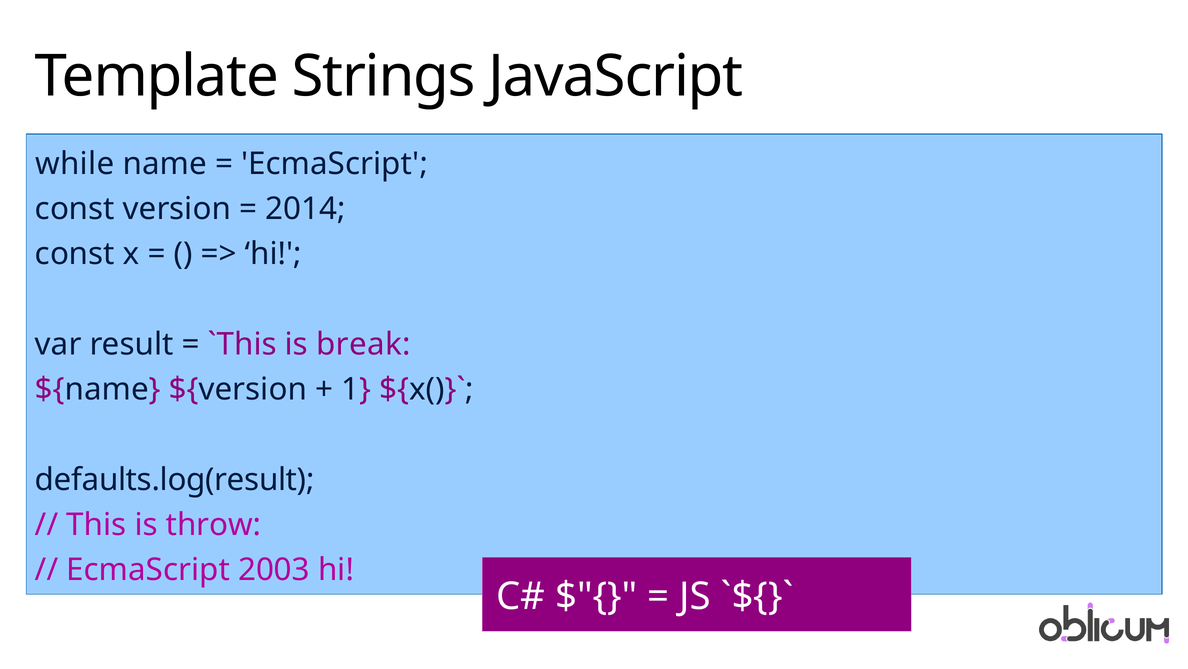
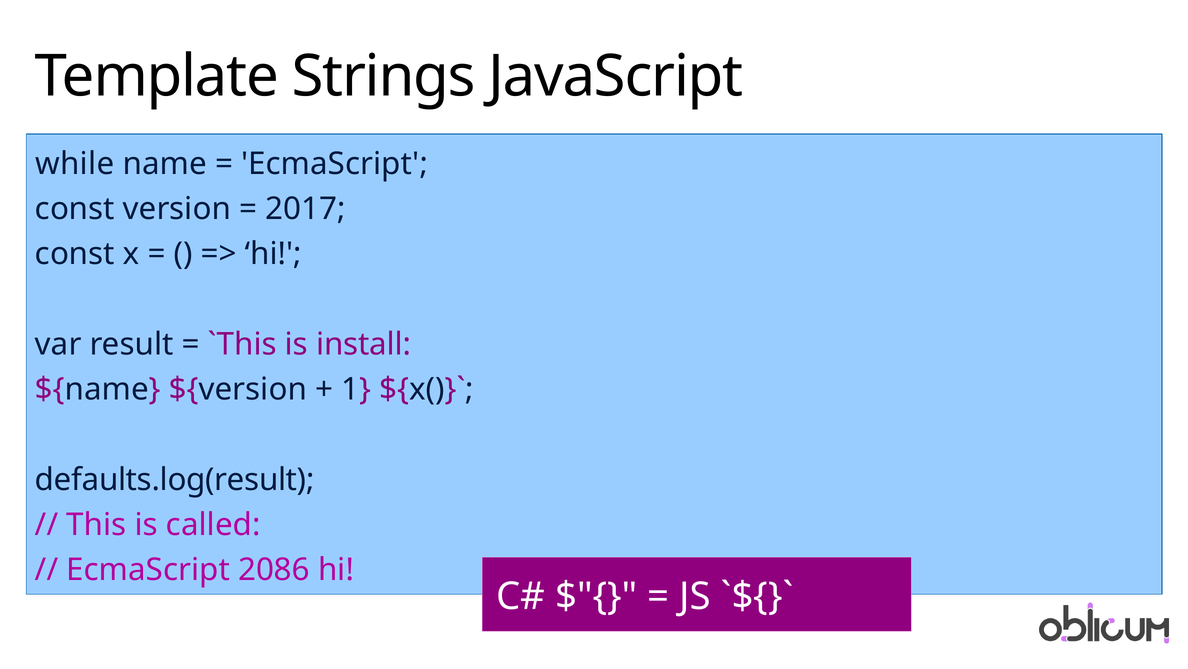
2014: 2014 -> 2017
break: break -> install
throw: throw -> called
2003: 2003 -> 2086
